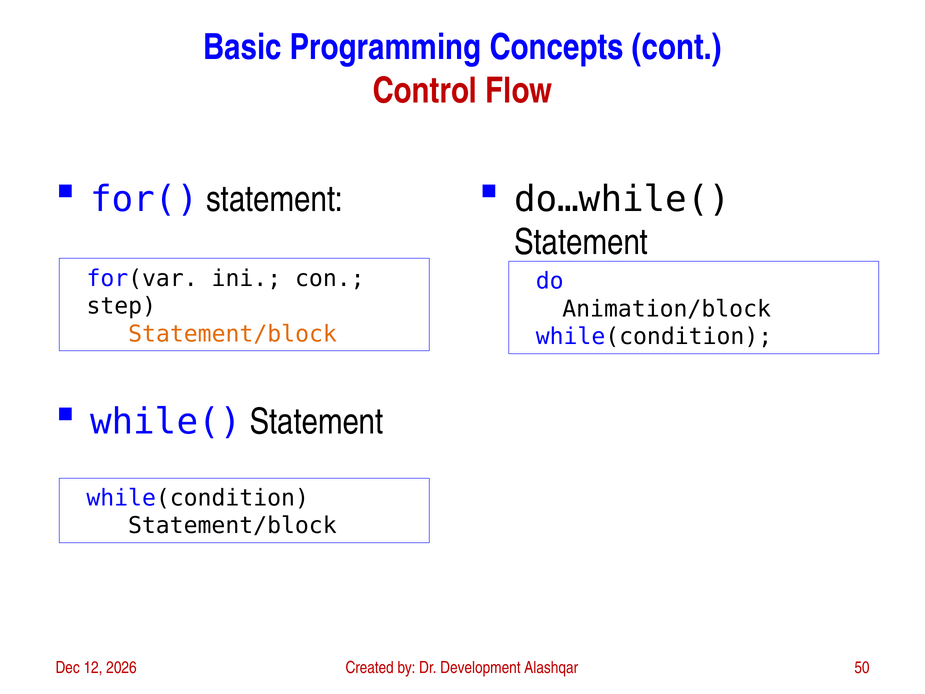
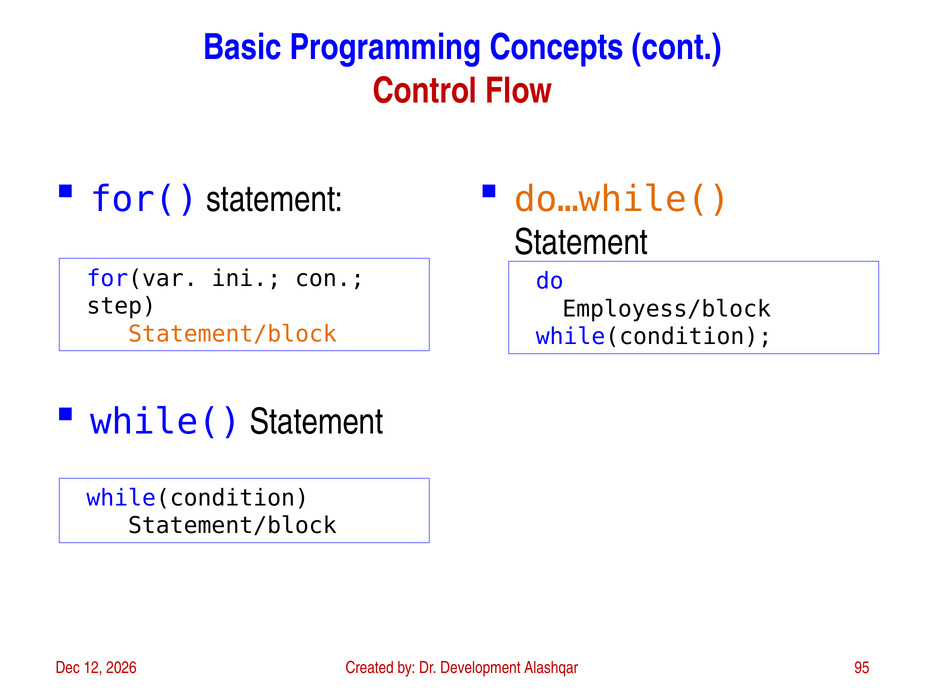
do…while( colour: black -> orange
Animation/block: Animation/block -> Employess/block
50: 50 -> 95
